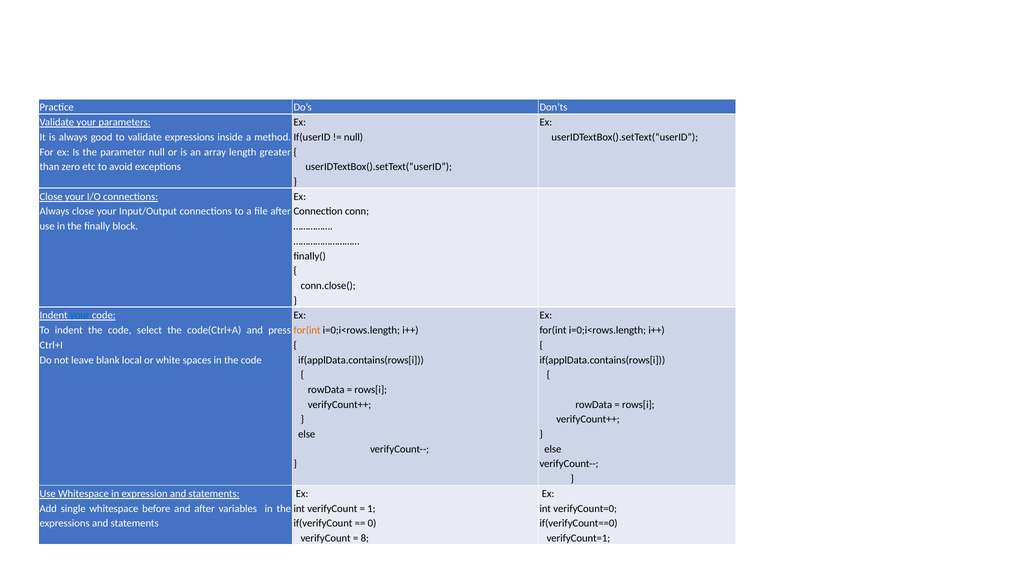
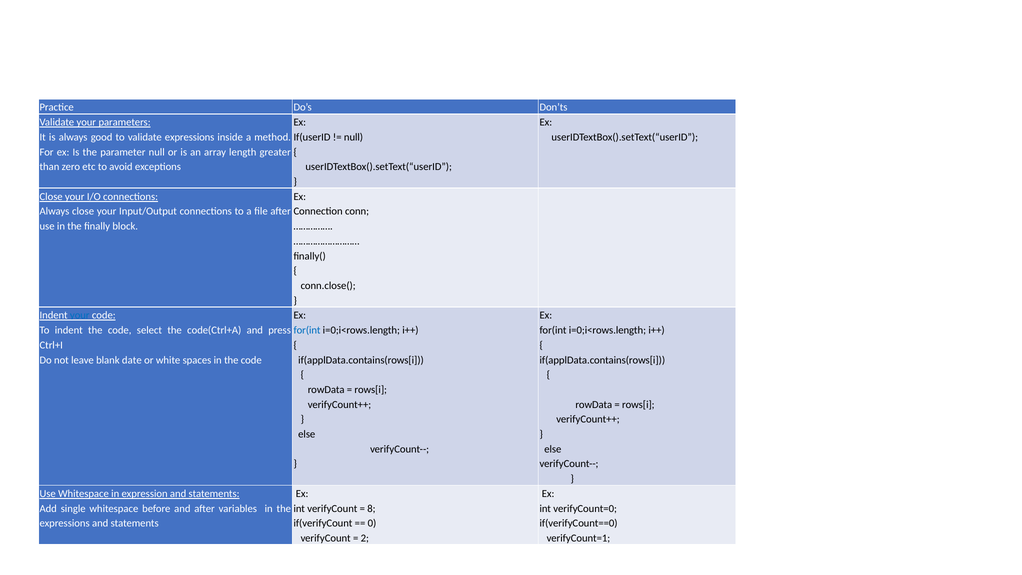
for(int at (307, 330) colour: orange -> blue
local: local -> date
1: 1 -> 8
8: 8 -> 2
